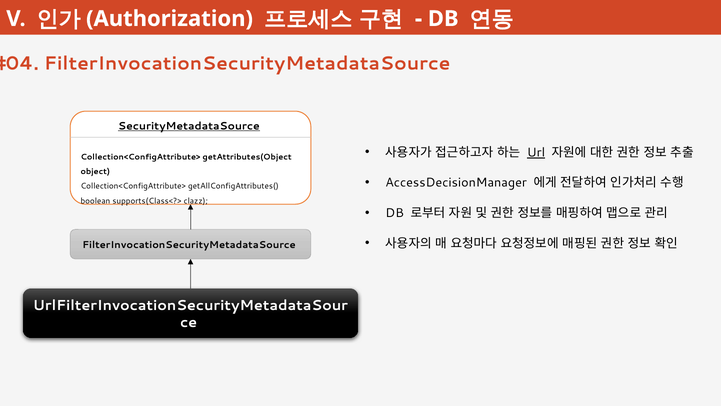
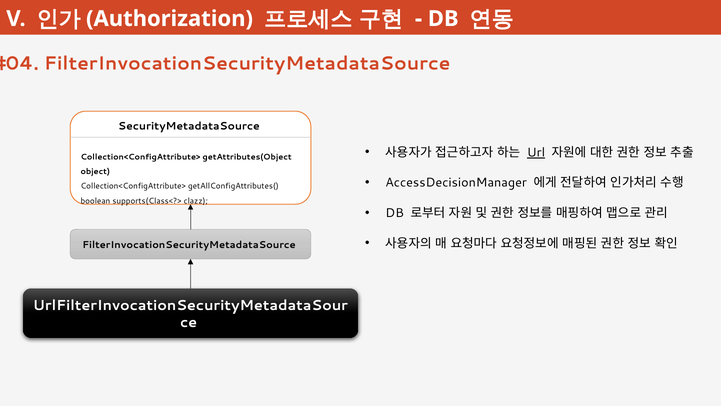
SecurityMetadataSource underline: present -> none
